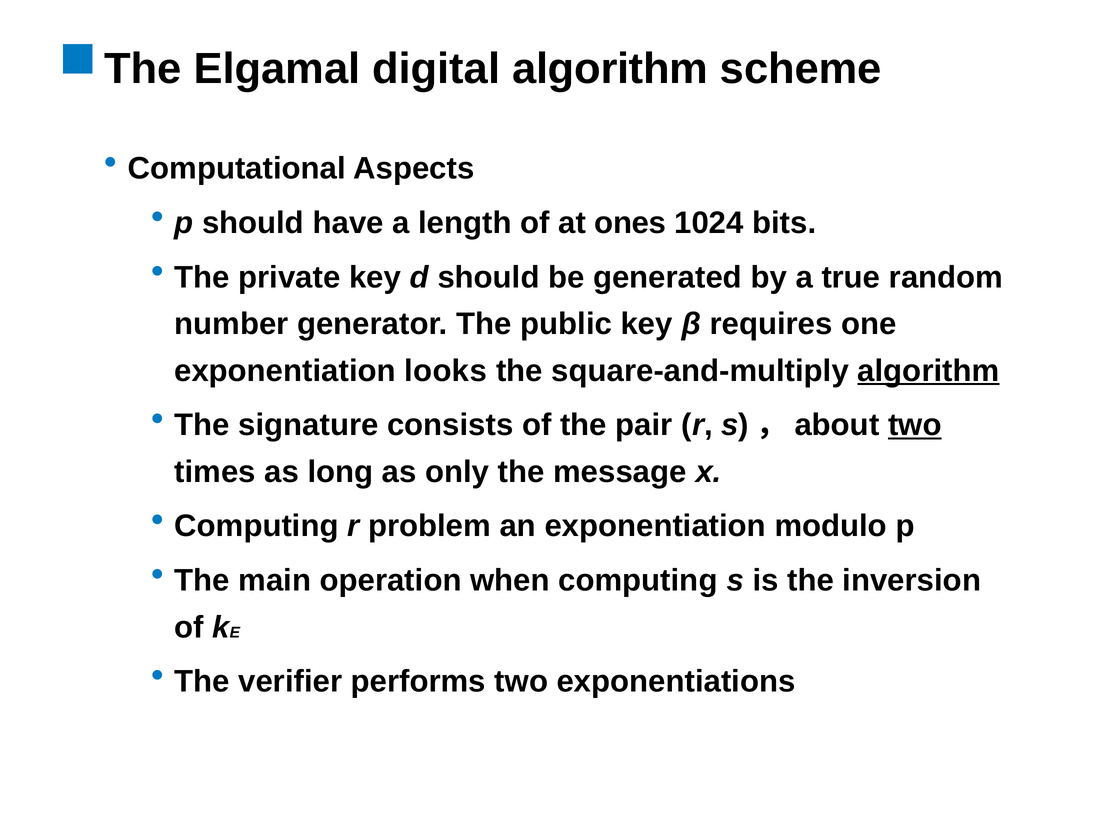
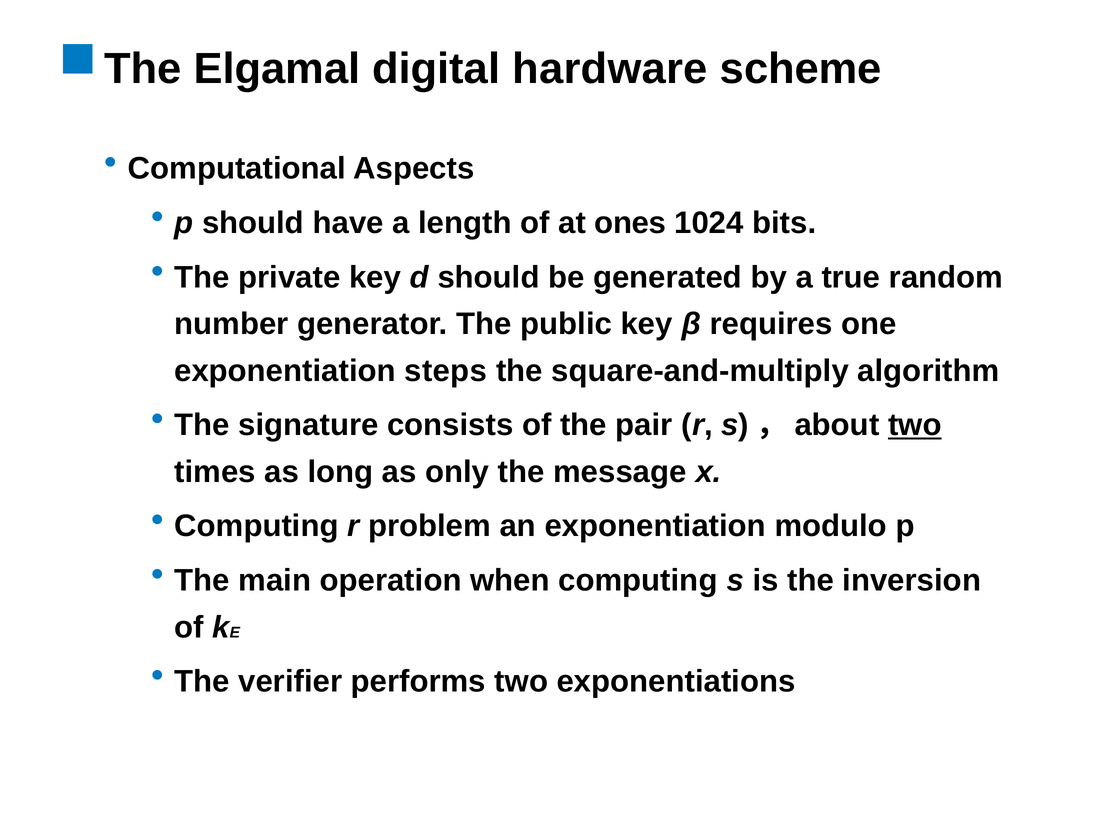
digital algorithm: algorithm -> hardware
looks: looks -> steps
algorithm at (928, 371) underline: present -> none
